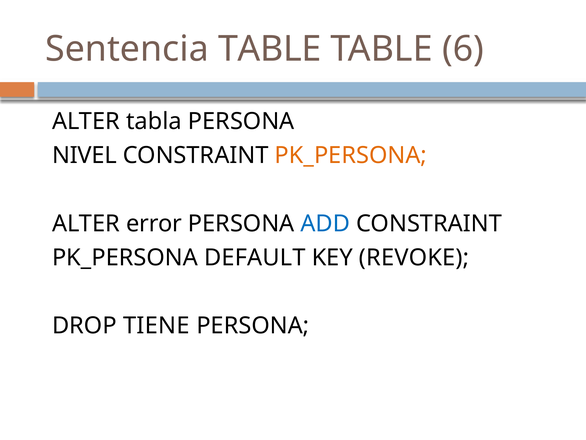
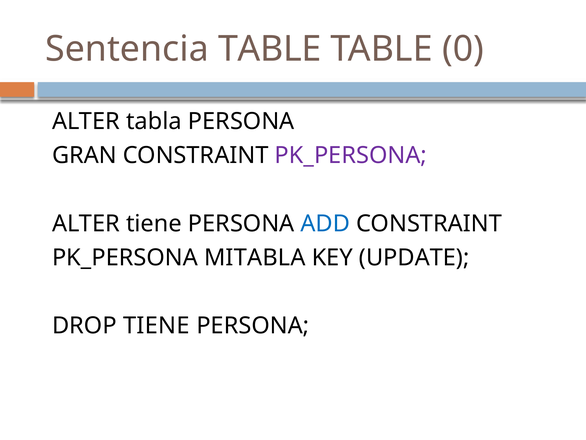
6: 6 -> 0
NIVEL: NIVEL -> GRAN
PK_PERSONA at (351, 155) colour: orange -> purple
ALTER error: error -> tiene
DEFAULT: DEFAULT -> MITABLA
REVOKE: REVOKE -> UPDATE
